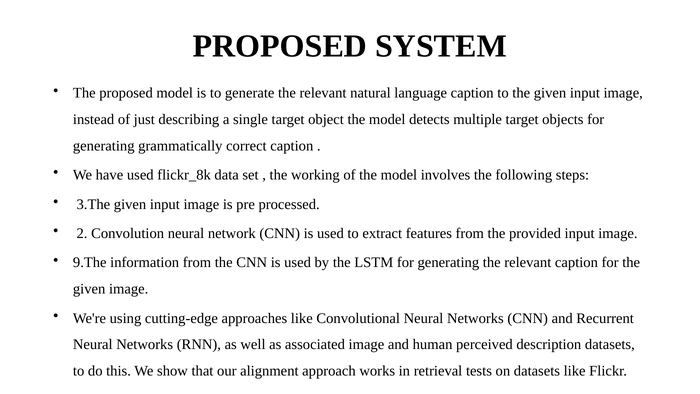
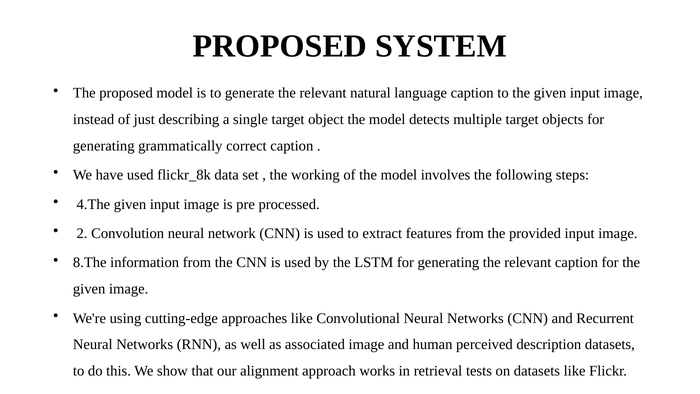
3.The: 3.The -> 4.The
9.The: 9.The -> 8.The
